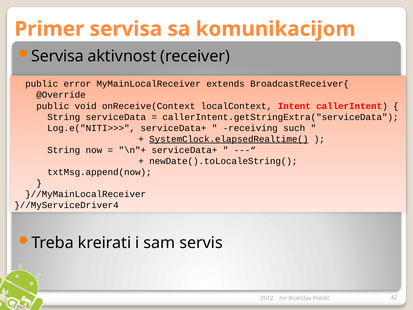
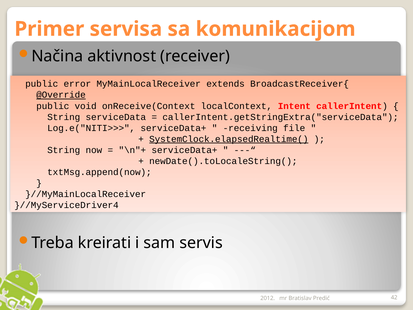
Servisa at (57, 56): Servisa -> Načina
@Override underline: none -> present
such: such -> file
